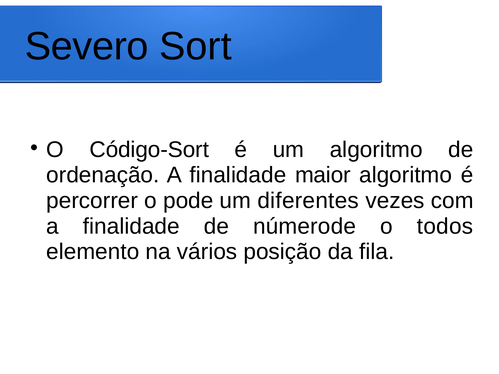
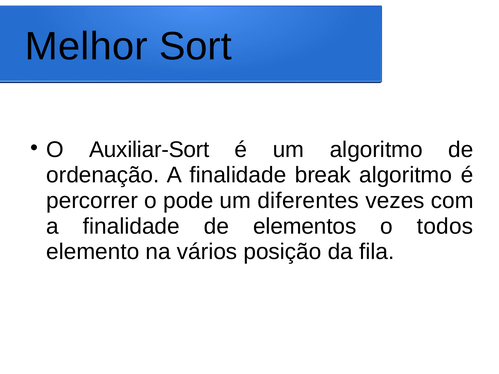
Severo: Severo -> Melhor
Código-Sort: Código-Sort -> Auxiliar-Sort
maior: maior -> break
númerode: númerode -> elementos
